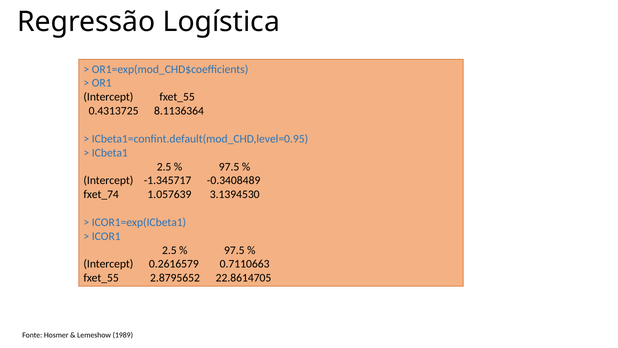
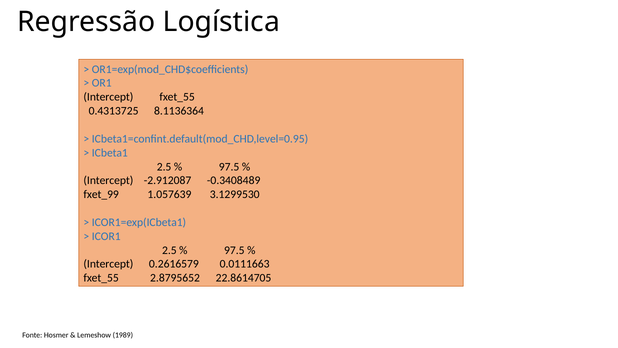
-1.345717: -1.345717 -> -2.912087
fxet_74: fxet_74 -> fxet_99
3.1394530: 3.1394530 -> 3.1299530
0.7110663: 0.7110663 -> 0.0111663
